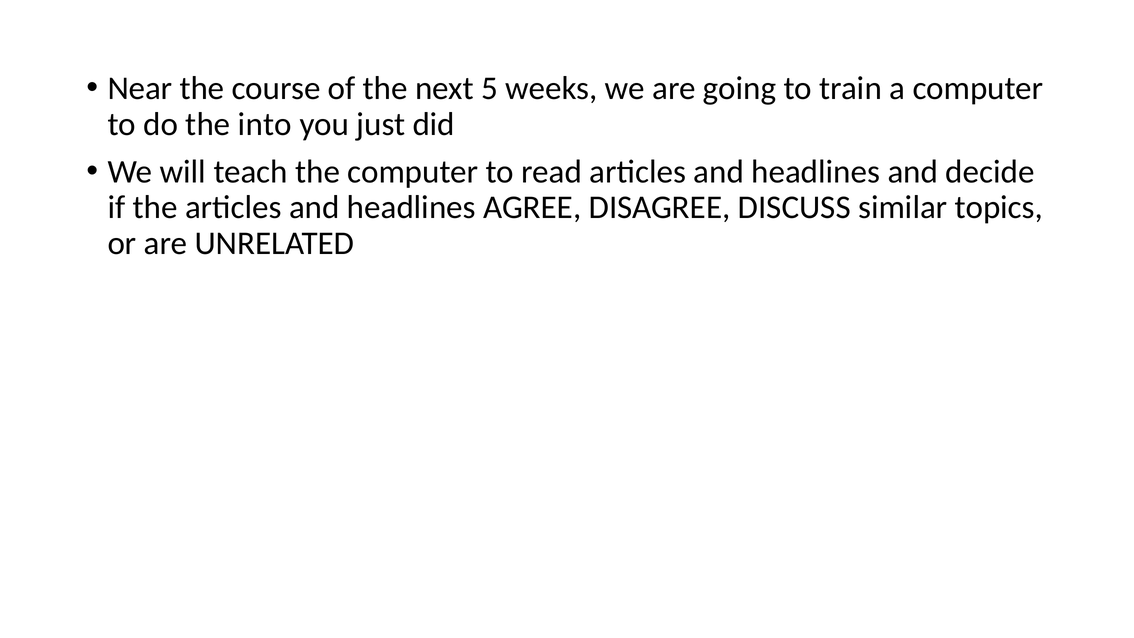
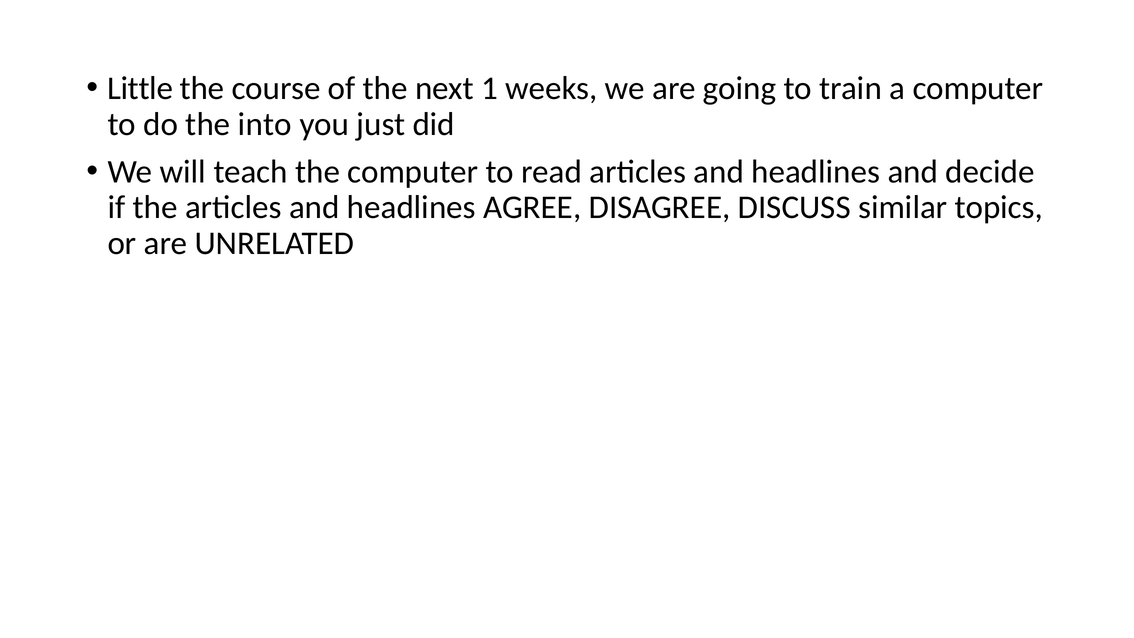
Near: Near -> Little
5: 5 -> 1
